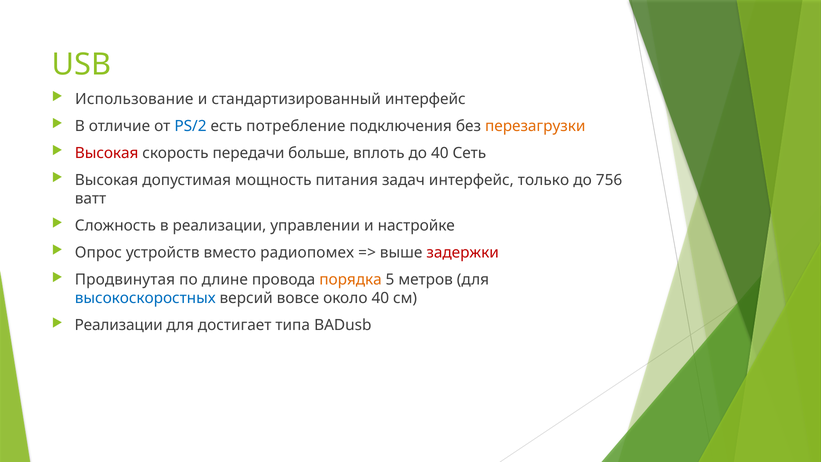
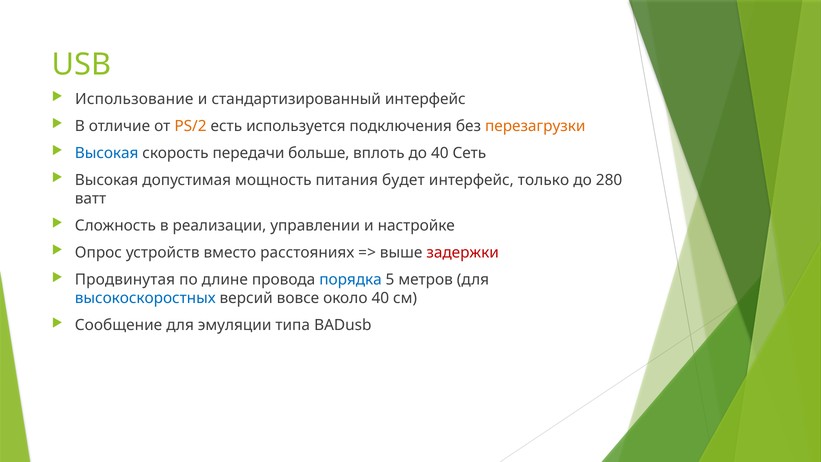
PS/2 colour: blue -> orange
потребление: потребление -> используется
Высокая at (107, 153) colour: red -> blue
задач: задач -> будет
756: 756 -> 280
радиопомех: радиопомех -> расстояниях
порядка colour: orange -> blue
Реализации at (119, 325): Реализации -> Сообщение
достигает: достигает -> эмуляции
